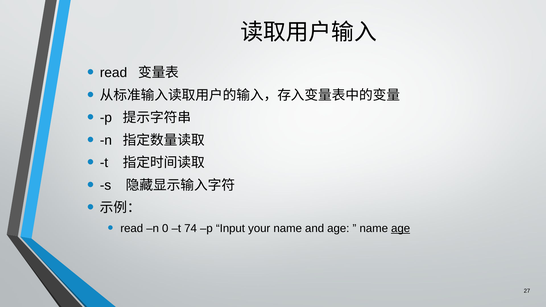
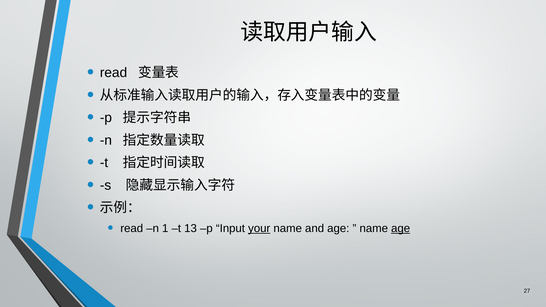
0: 0 -> 1
74: 74 -> 13
your underline: none -> present
